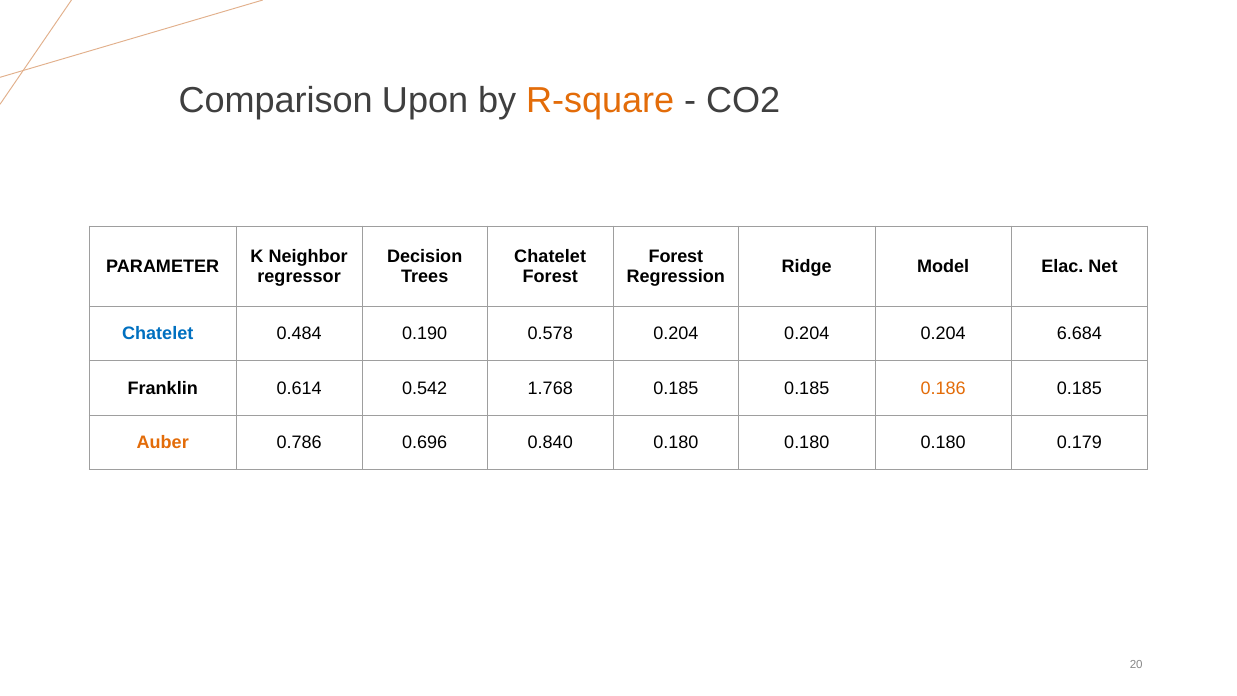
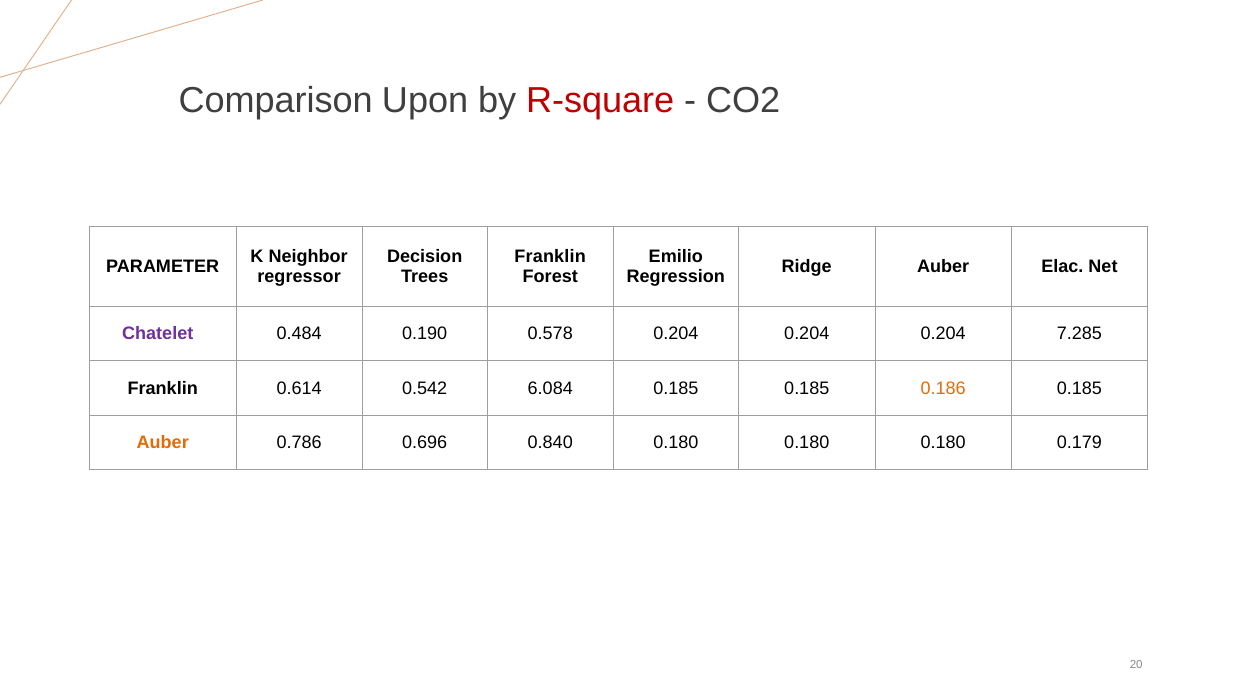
R-square colour: orange -> red
Chatelet at (550, 256): Chatelet -> Franklin
Forest at (676, 256): Forest -> Emilio
Ridge Model: Model -> Auber
Chatelet at (158, 333) colour: blue -> purple
6.684: 6.684 -> 7.285
1.768: 1.768 -> 6.084
